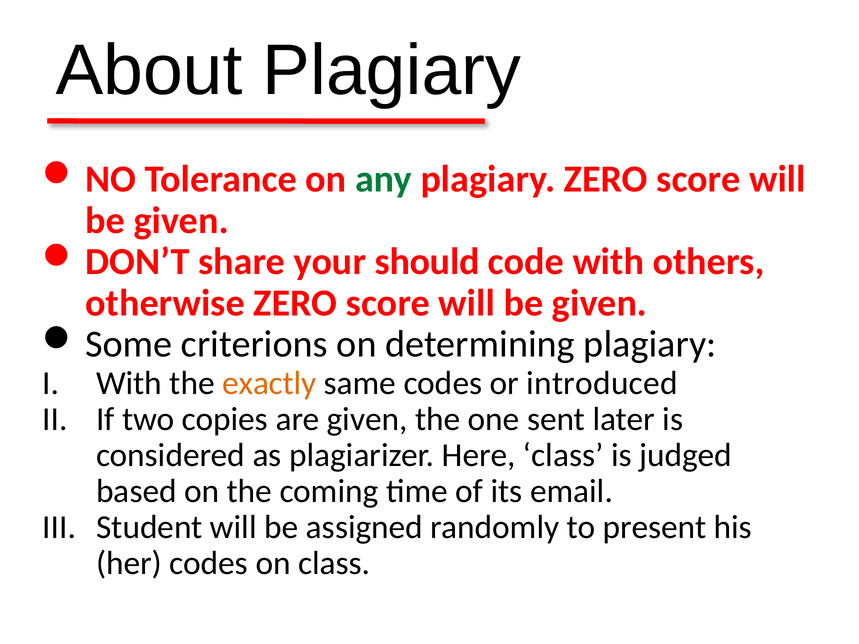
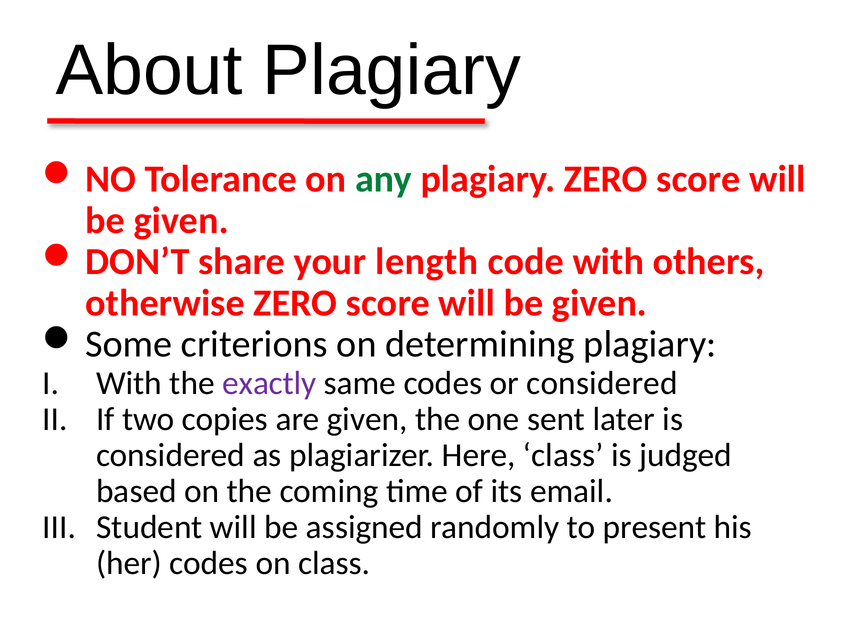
should: should -> length
exactly colour: orange -> purple
or introduced: introduced -> considered
